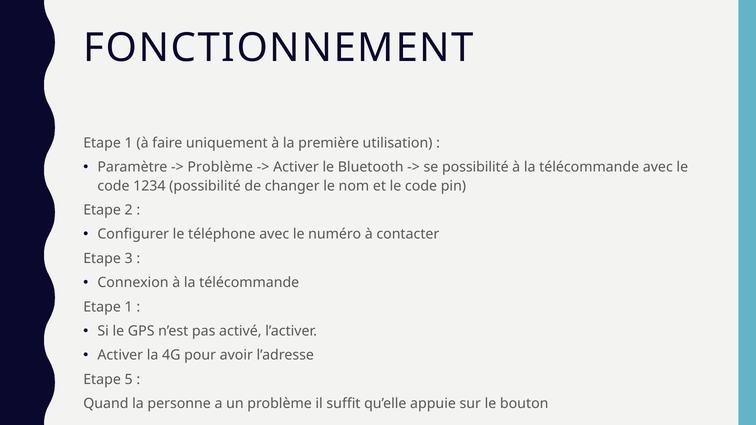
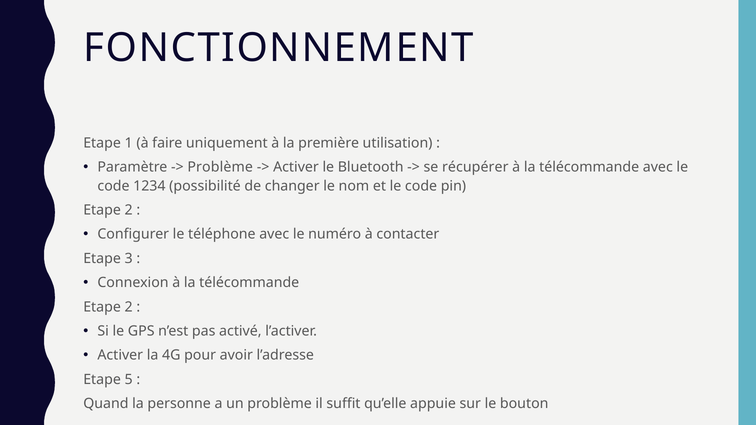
se possibilité: possibilité -> récupérer
1 at (129, 307): 1 -> 2
